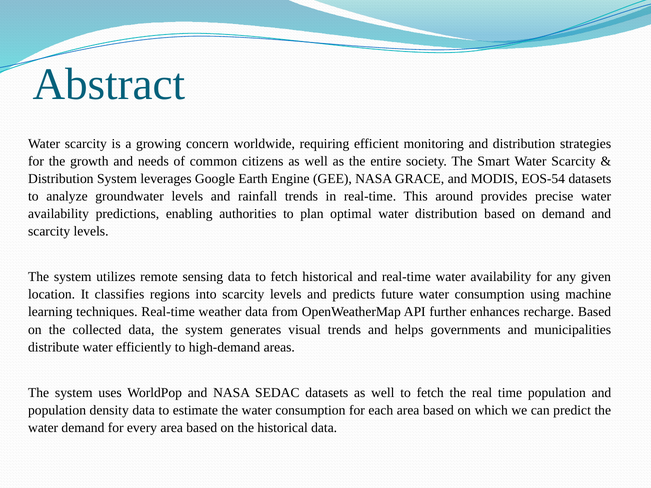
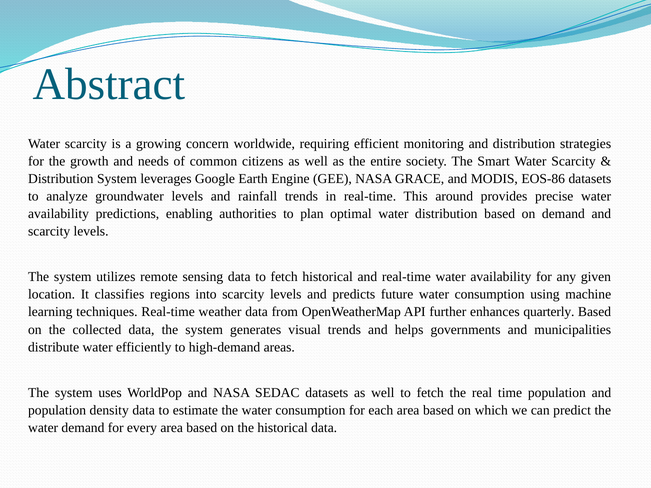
EOS-54: EOS-54 -> EOS-86
recharge: recharge -> quarterly
